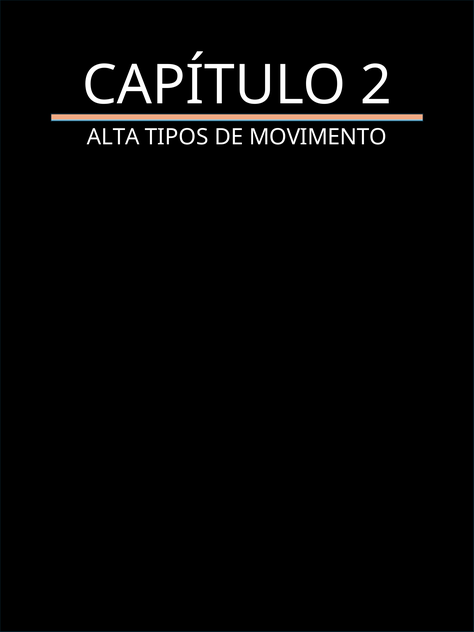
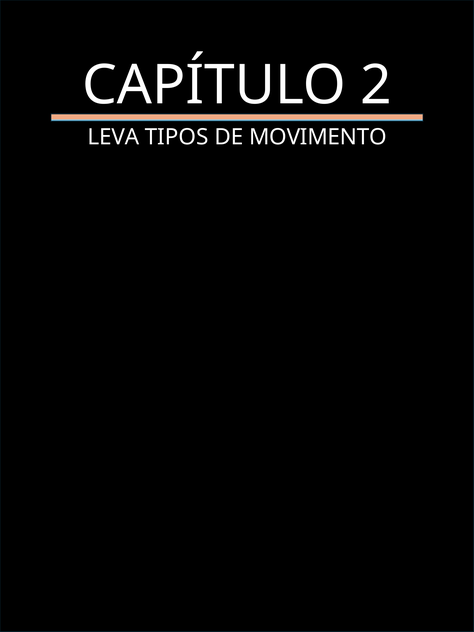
ALTA: ALTA -> LEVA
